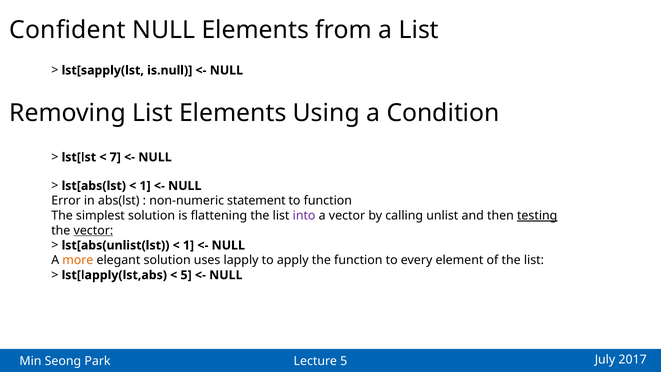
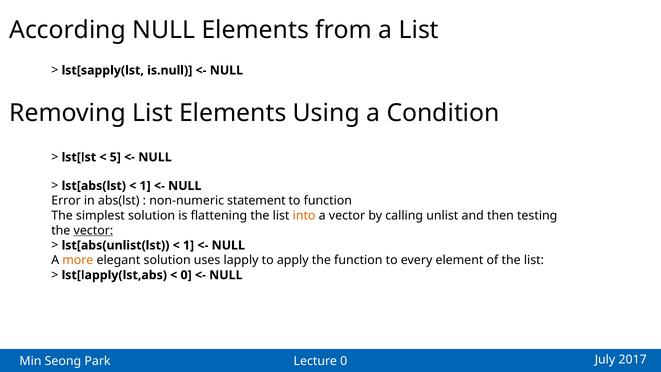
Confident: Confident -> According
7: 7 -> 5
into colour: purple -> orange
testing underline: present -> none
5 at (186, 275): 5 -> 0
Lecture 5: 5 -> 0
